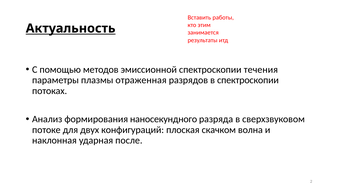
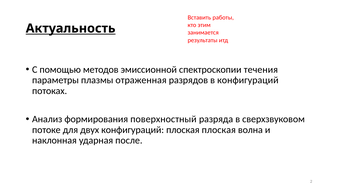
в спектроскопии: спектроскопии -> конфигураций
наносекундного: наносекундного -> поверхностный
плоская скачком: скачком -> плоская
